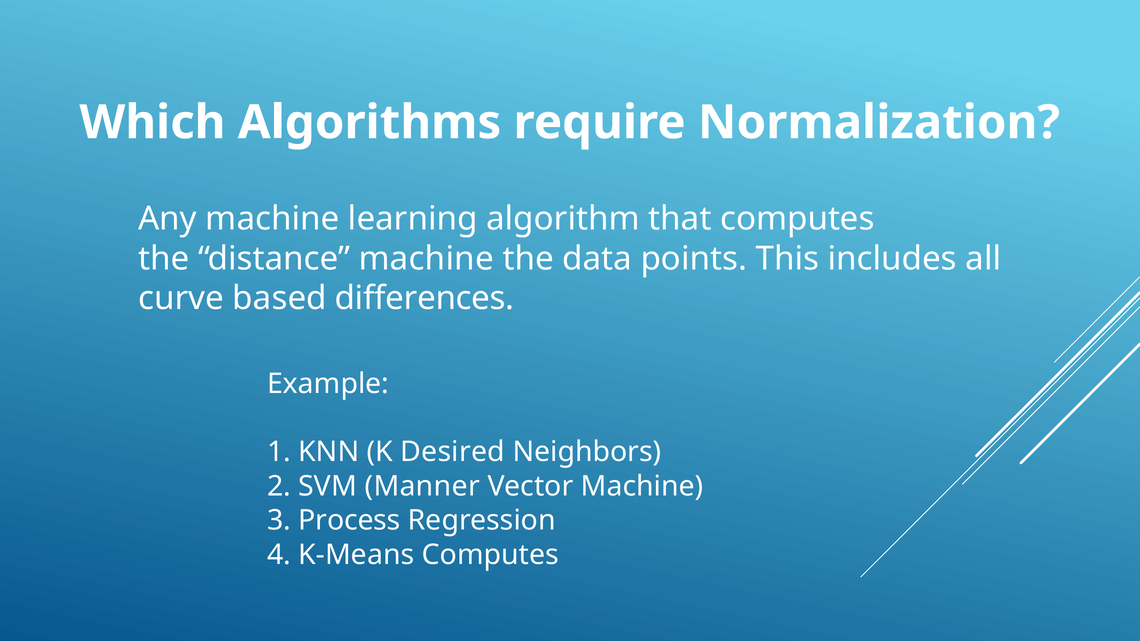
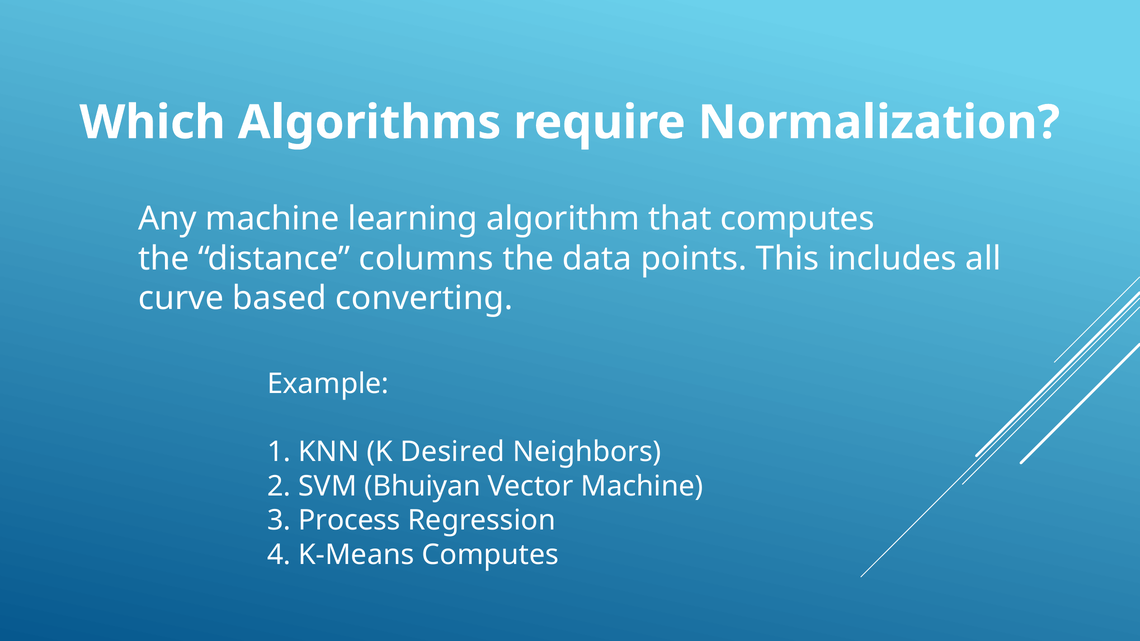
distance machine: machine -> columns
differences: differences -> converting
Manner: Manner -> Bhuiyan
